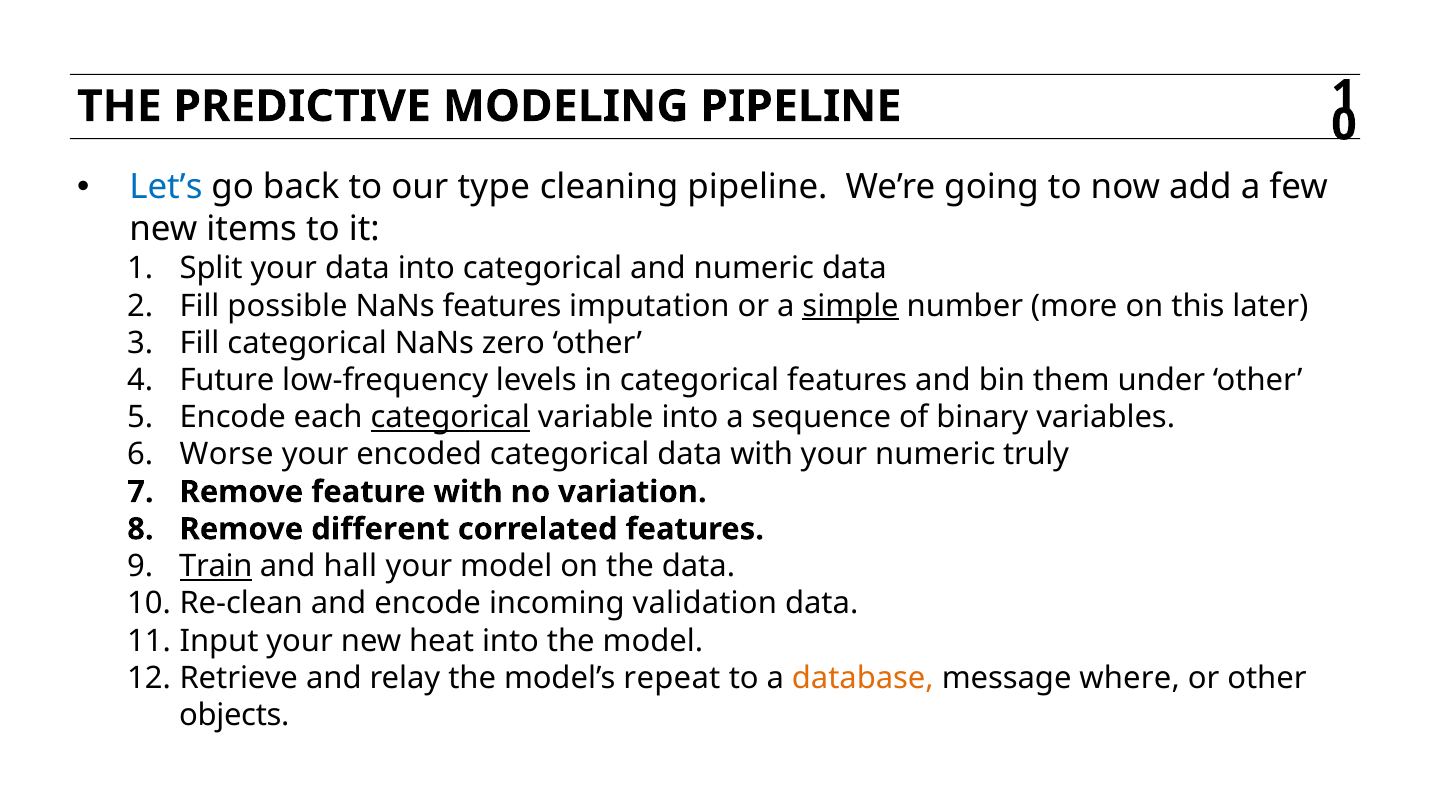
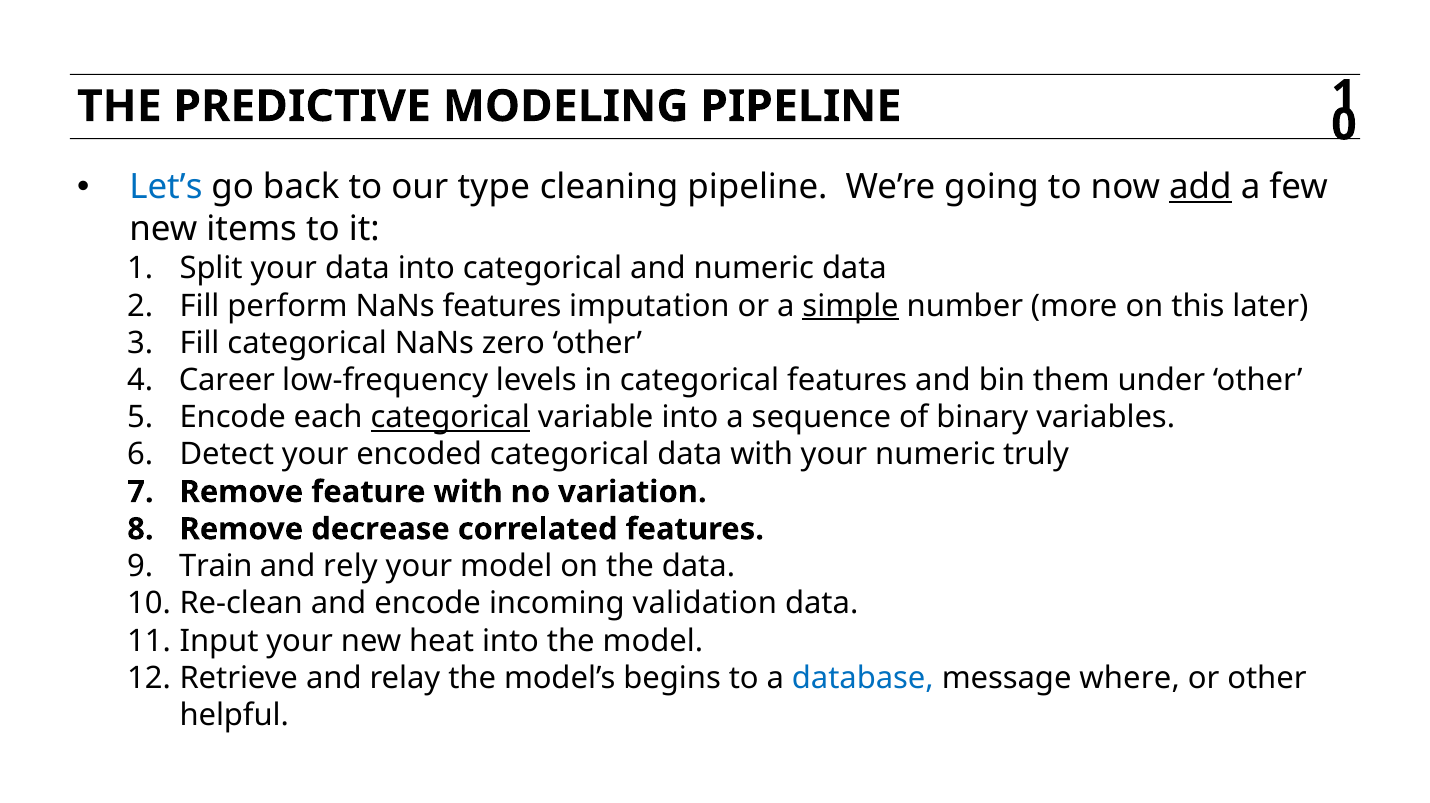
add underline: none -> present
possible: possible -> perform
Future: Future -> Career
Worse: Worse -> Detect
different: different -> decrease
Train underline: present -> none
hall: hall -> rely
repeat: repeat -> begins
database colour: orange -> blue
objects: objects -> helpful
